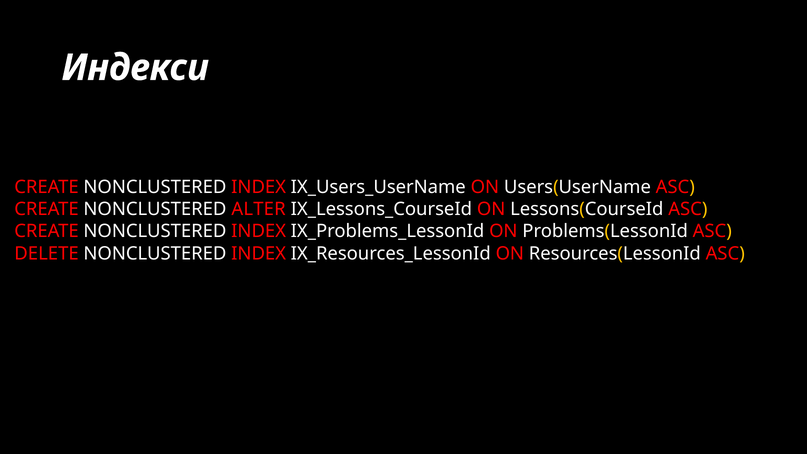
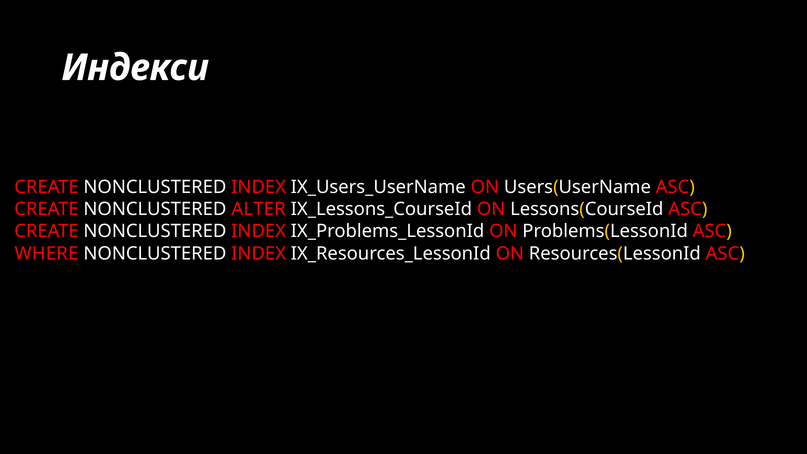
DELETE: DELETE -> WHERE
